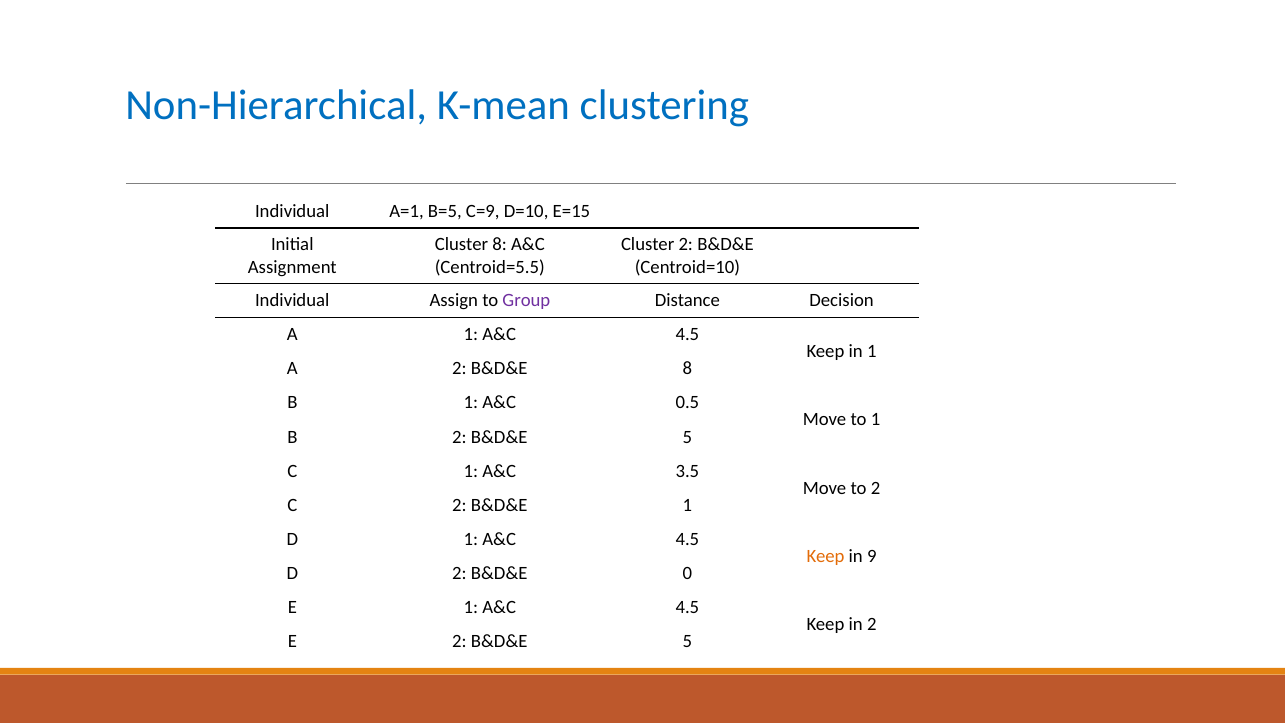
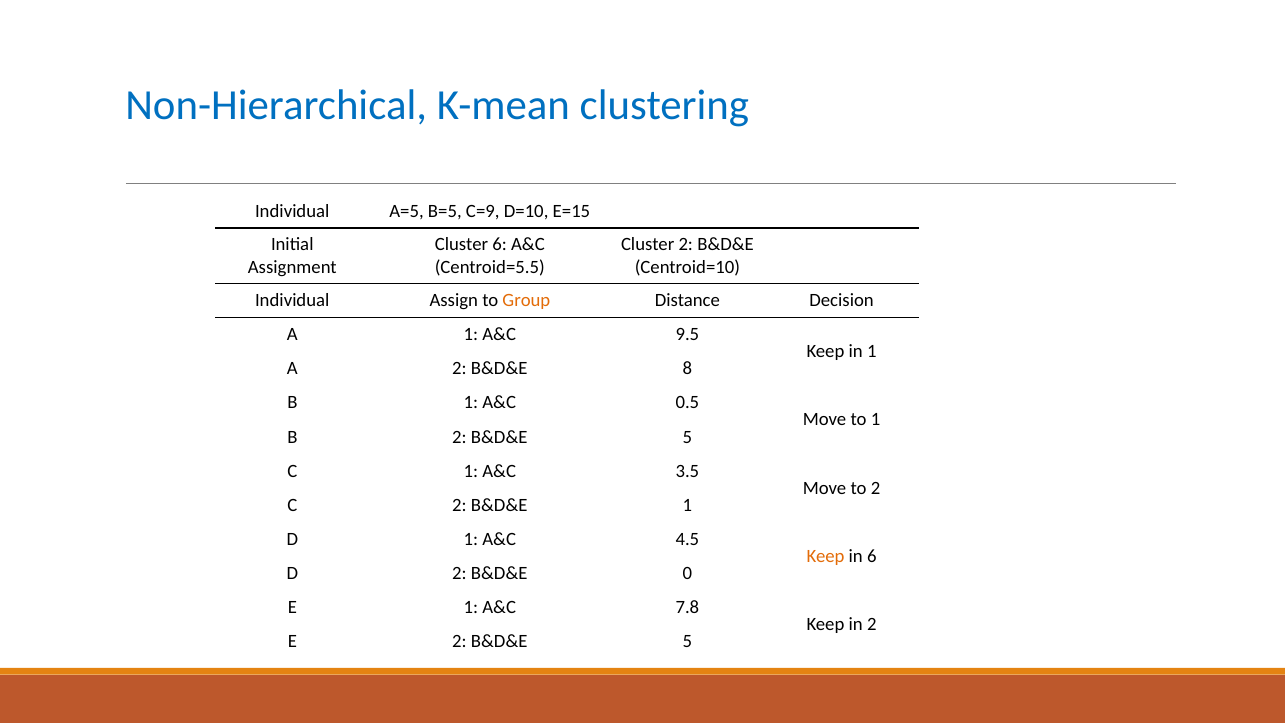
A=1: A=1 -> A=5
Cluster 8: 8 -> 6
Group colour: purple -> orange
A 1 A&C 4.5: 4.5 -> 9.5
in 9: 9 -> 6
E 1 A&C 4.5: 4.5 -> 7.8
